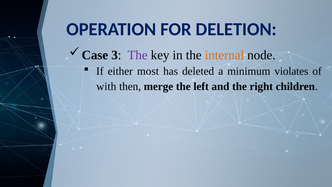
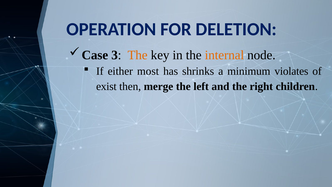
The at (138, 55) colour: purple -> orange
deleted: deleted -> shrinks
with: with -> exist
